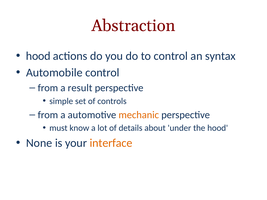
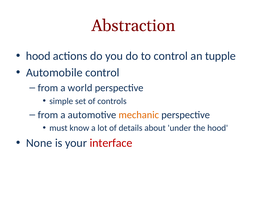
syntax: syntax -> tupple
result: result -> world
interface colour: orange -> red
